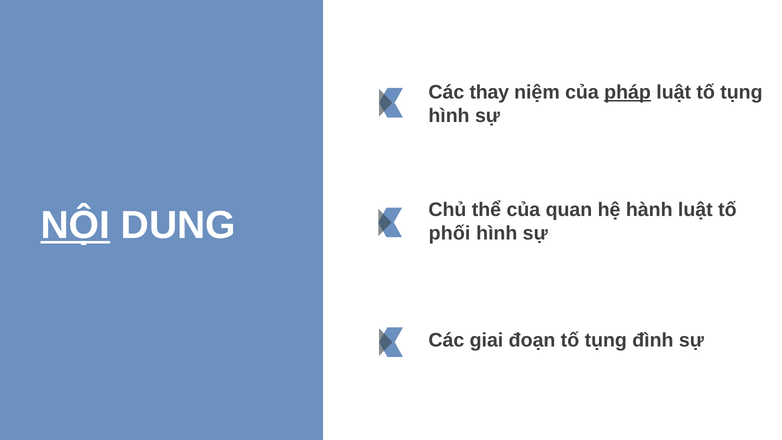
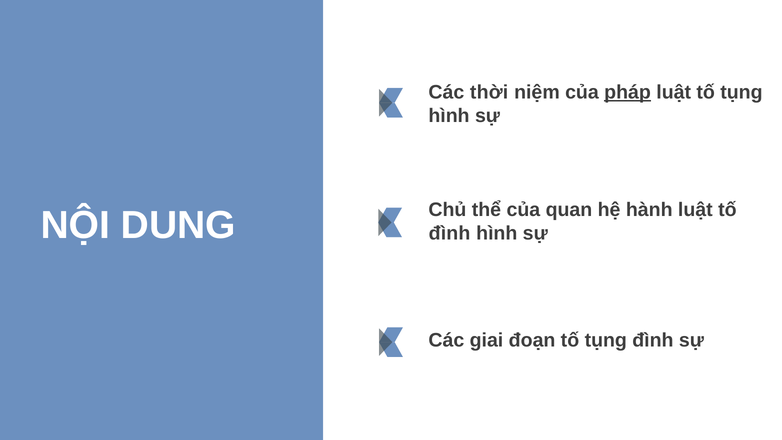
thay: thay -> thời
NỘI underline: present -> none
phối at (450, 233): phối -> đình
